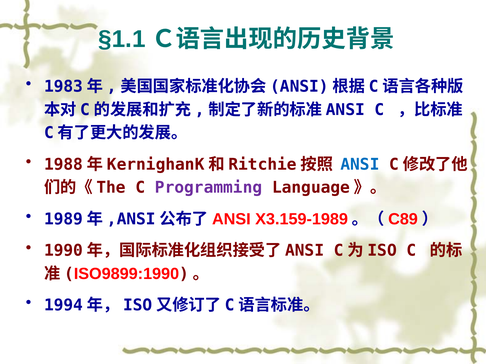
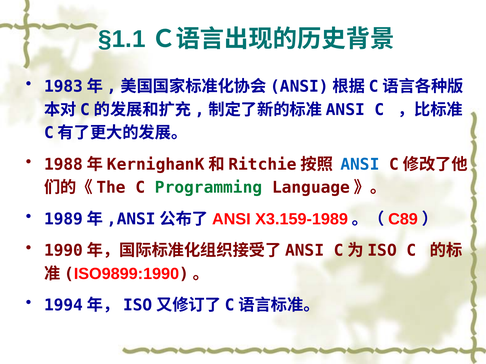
Programming colour: purple -> green
